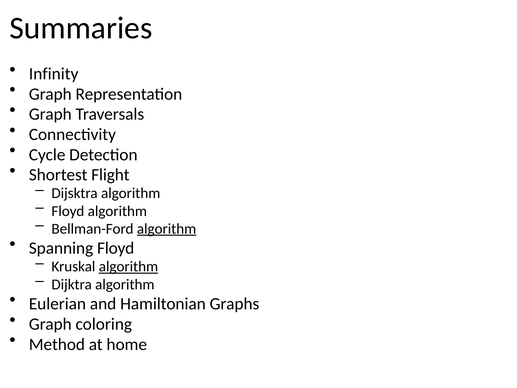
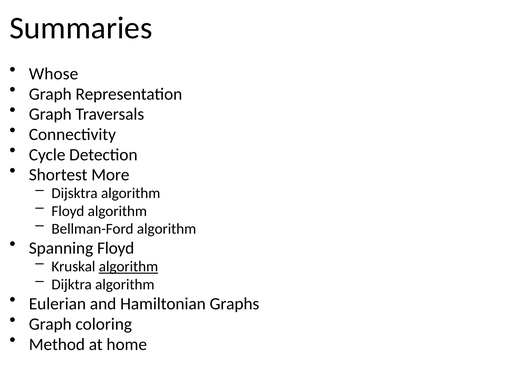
Infinity: Infinity -> Whose
Flight: Flight -> More
algorithm at (167, 229) underline: present -> none
